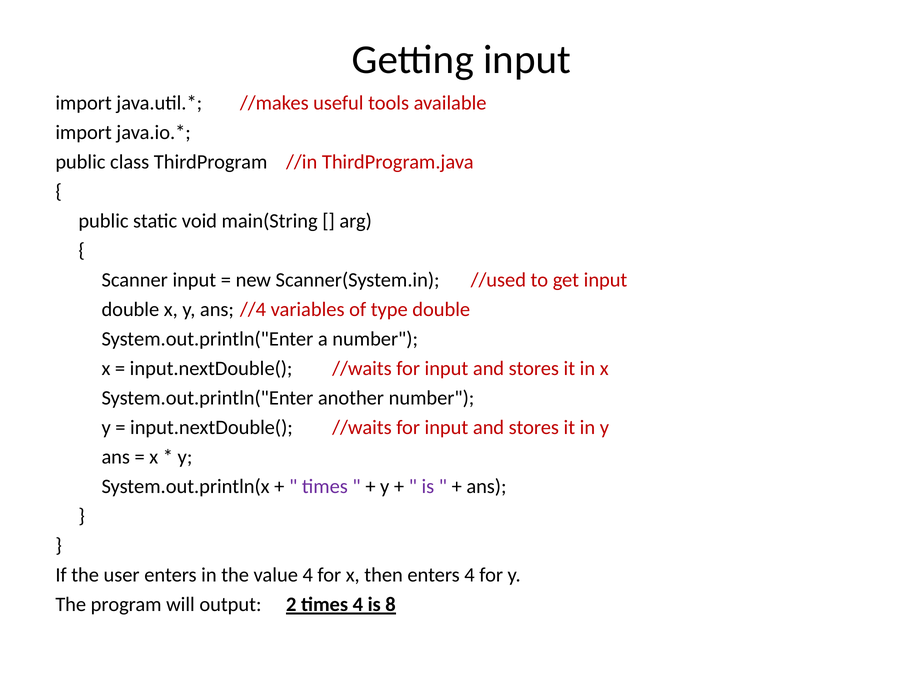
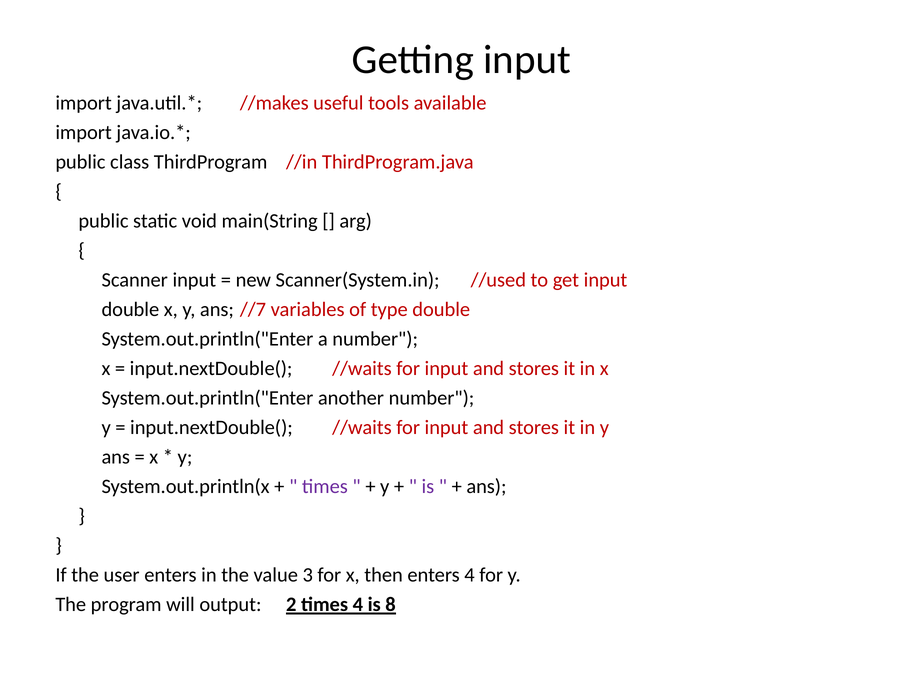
//4: //4 -> //7
value 4: 4 -> 3
